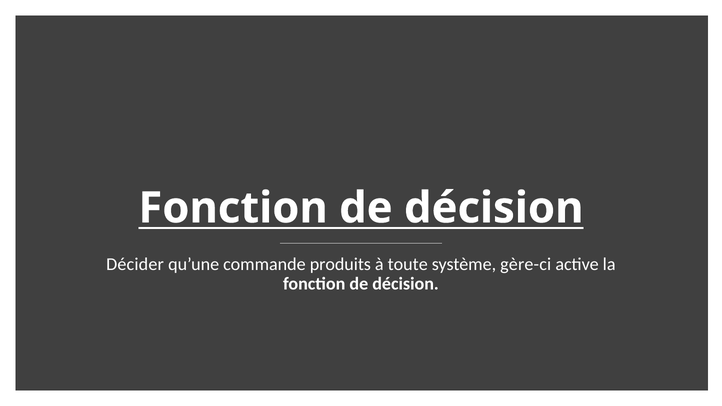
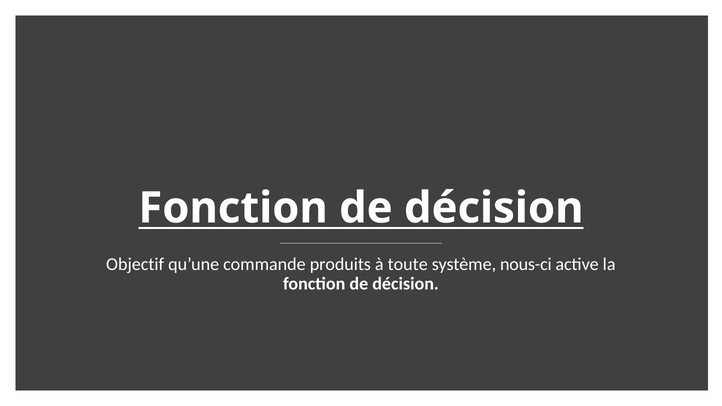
Décider: Décider -> Objectif
gère-ci: gère-ci -> nous-ci
